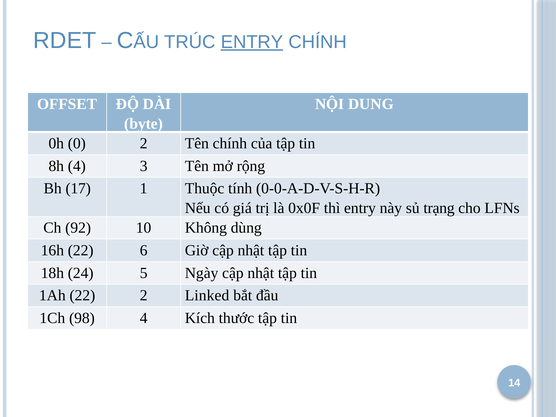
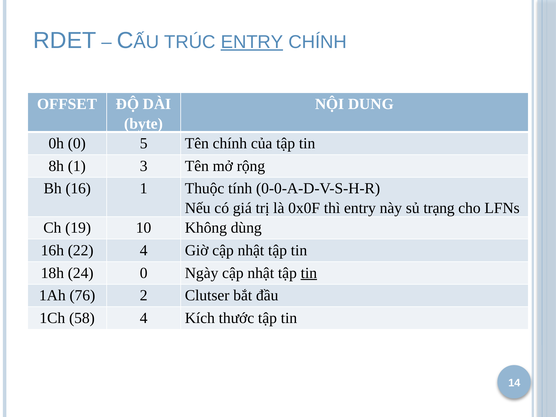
0 2: 2 -> 5
8h 4: 4 -> 1
17: 17 -> 16
92: 92 -> 19
22 6: 6 -> 4
24 5: 5 -> 0
tin at (309, 273) underline: none -> present
1Ah 22: 22 -> 76
Linked: Linked -> Clutser
98: 98 -> 58
